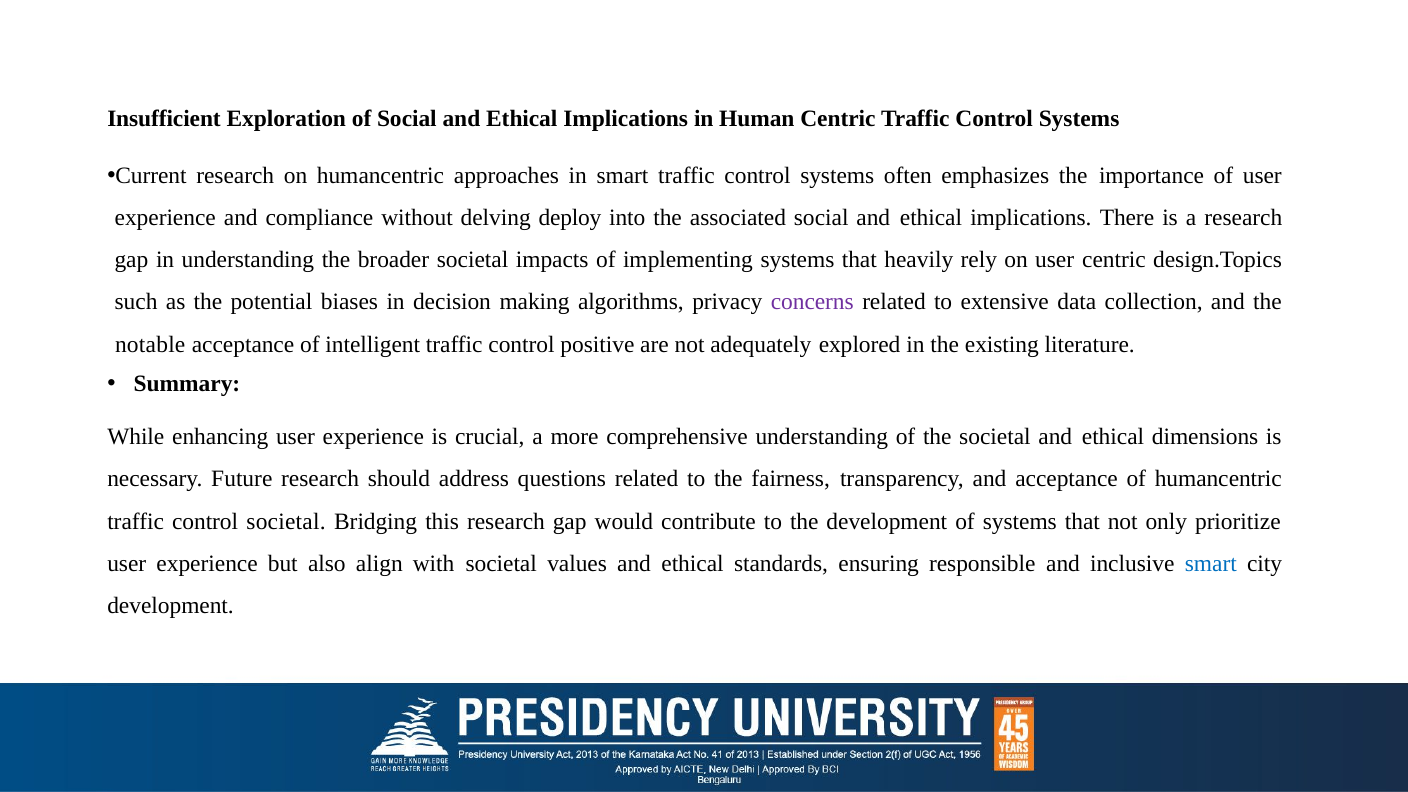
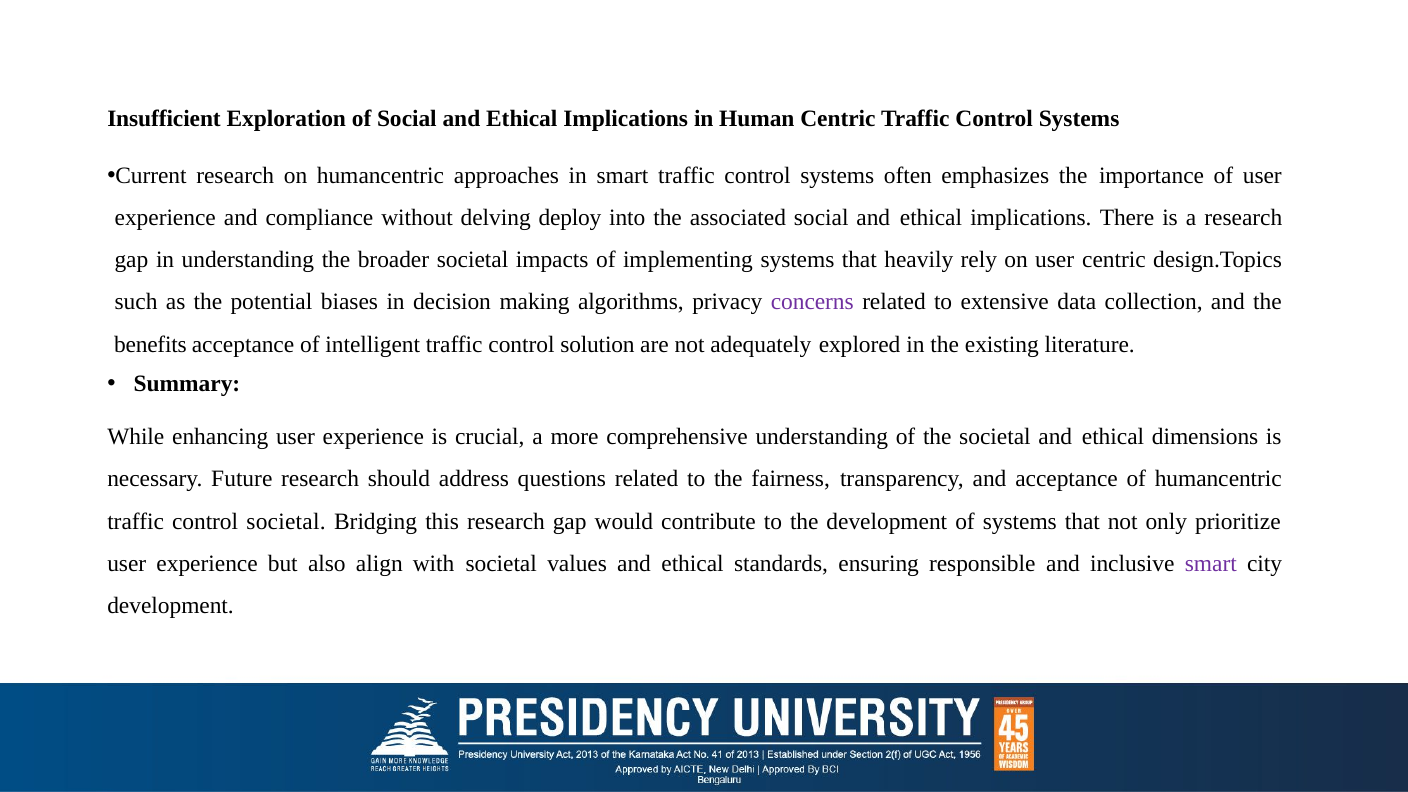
notable: notable -> benefits
positive: positive -> solution
smart at (1211, 564) colour: blue -> purple
